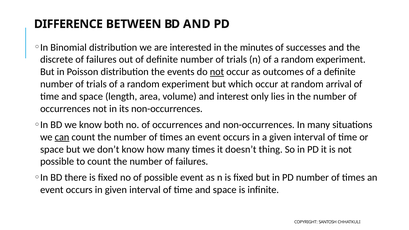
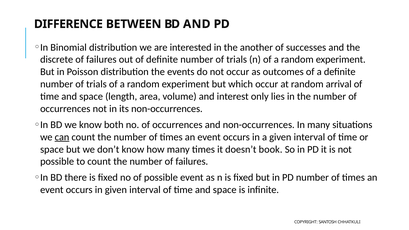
minutes: minutes -> another
not at (217, 72) underline: present -> none
thing: thing -> book
